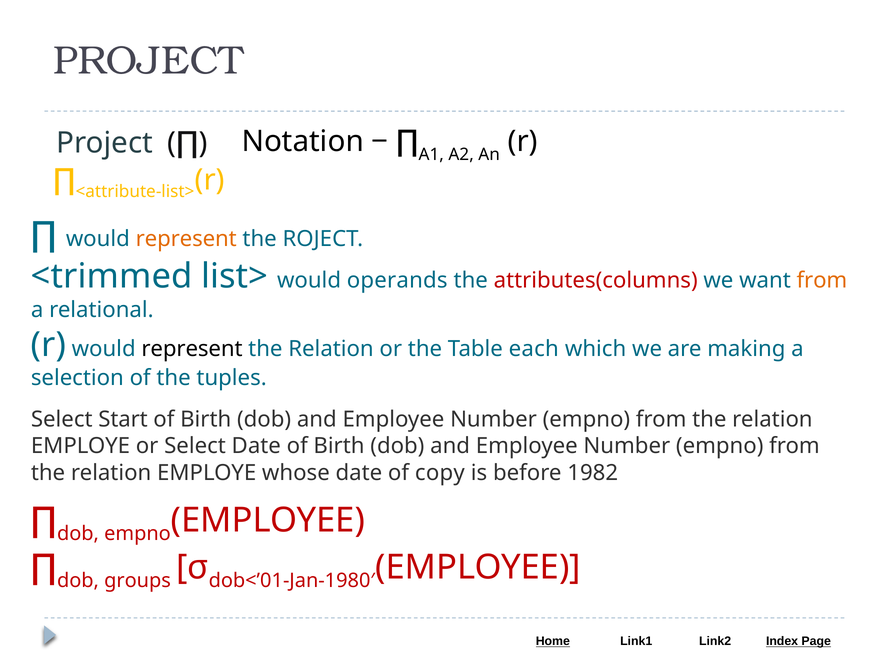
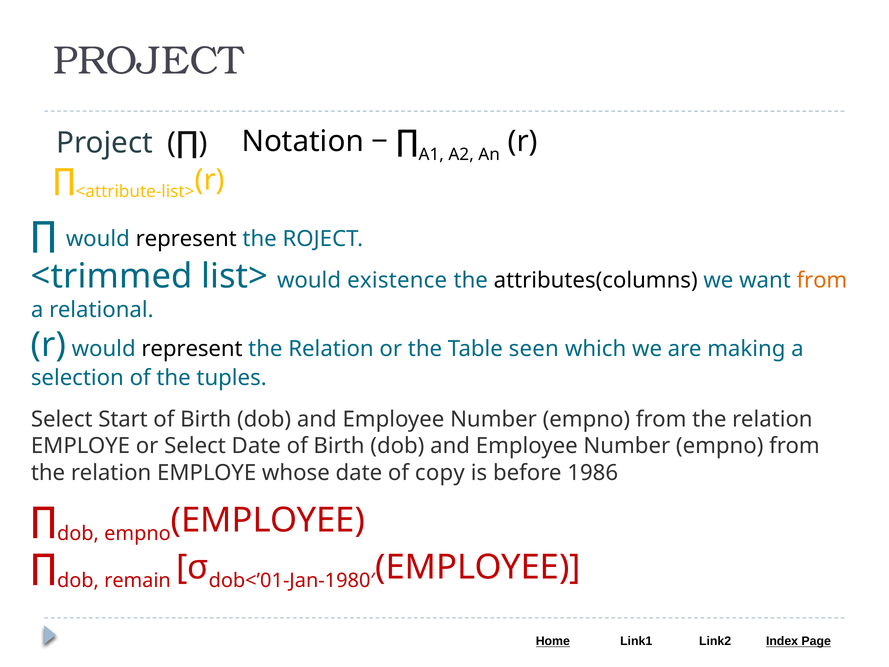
represent at (186, 239) colour: orange -> black
operands: operands -> existence
attributes(columns colour: red -> black
each: each -> seen
1982: 1982 -> 1986
groups: groups -> remain
